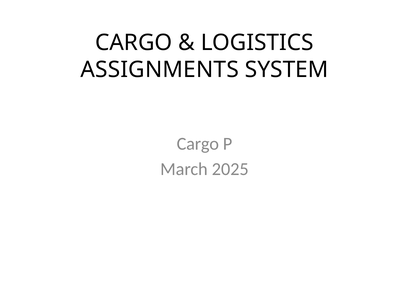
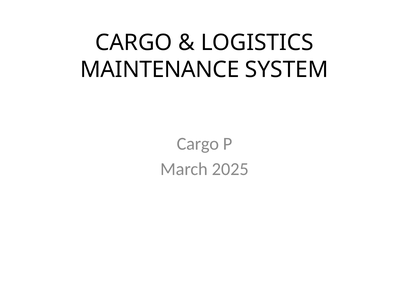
ASSIGNMENTS: ASSIGNMENTS -> MAINTENANCE
